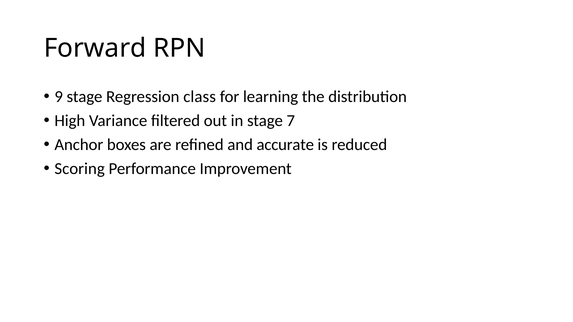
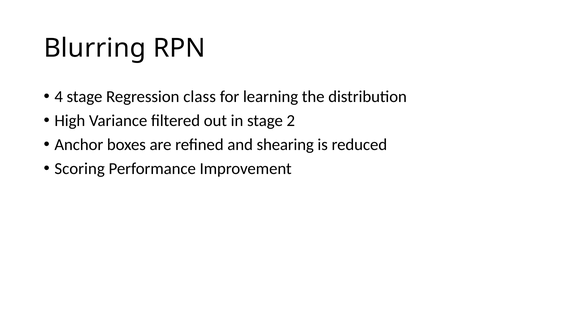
Forward: Forward -> Blurring
9: 9 -> 4
7: 7 -> 2
accurate: accurate -> shearing
